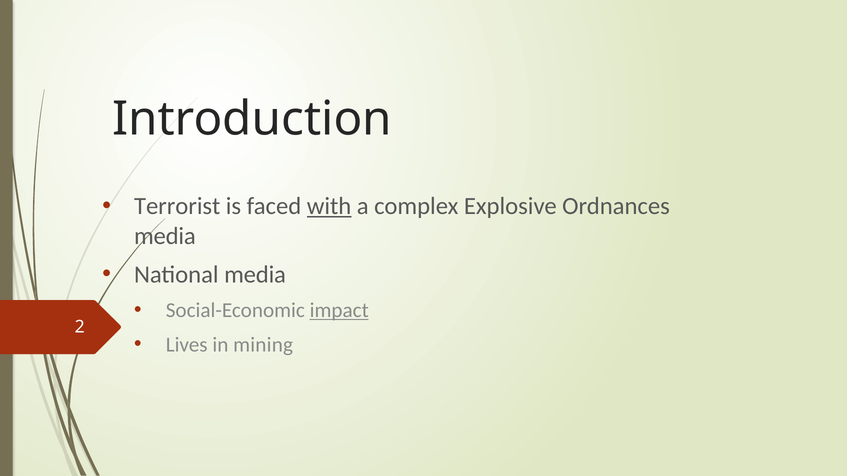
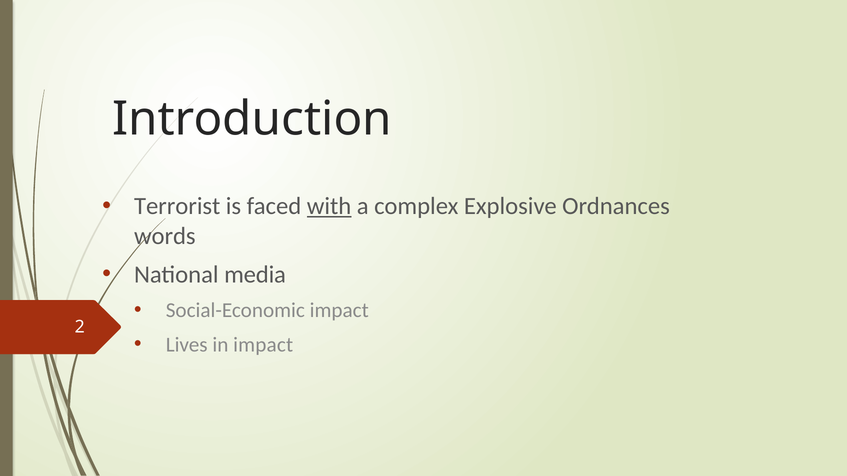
media at (165, 236): media -> words
impact at (339, 311) underline: present -> none
in mining: mining -> impact
